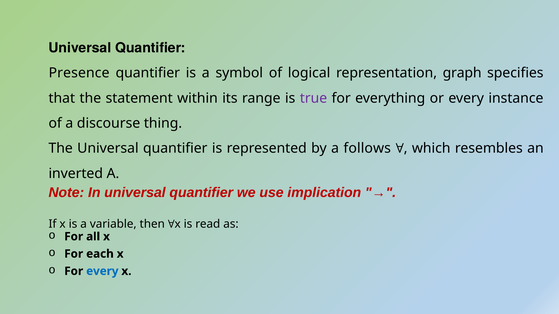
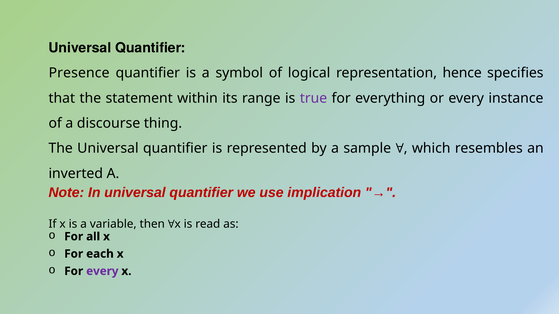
graph: graph -> hence
follows: follows -> sample
every at (102, 271) colour: blue -> purple
